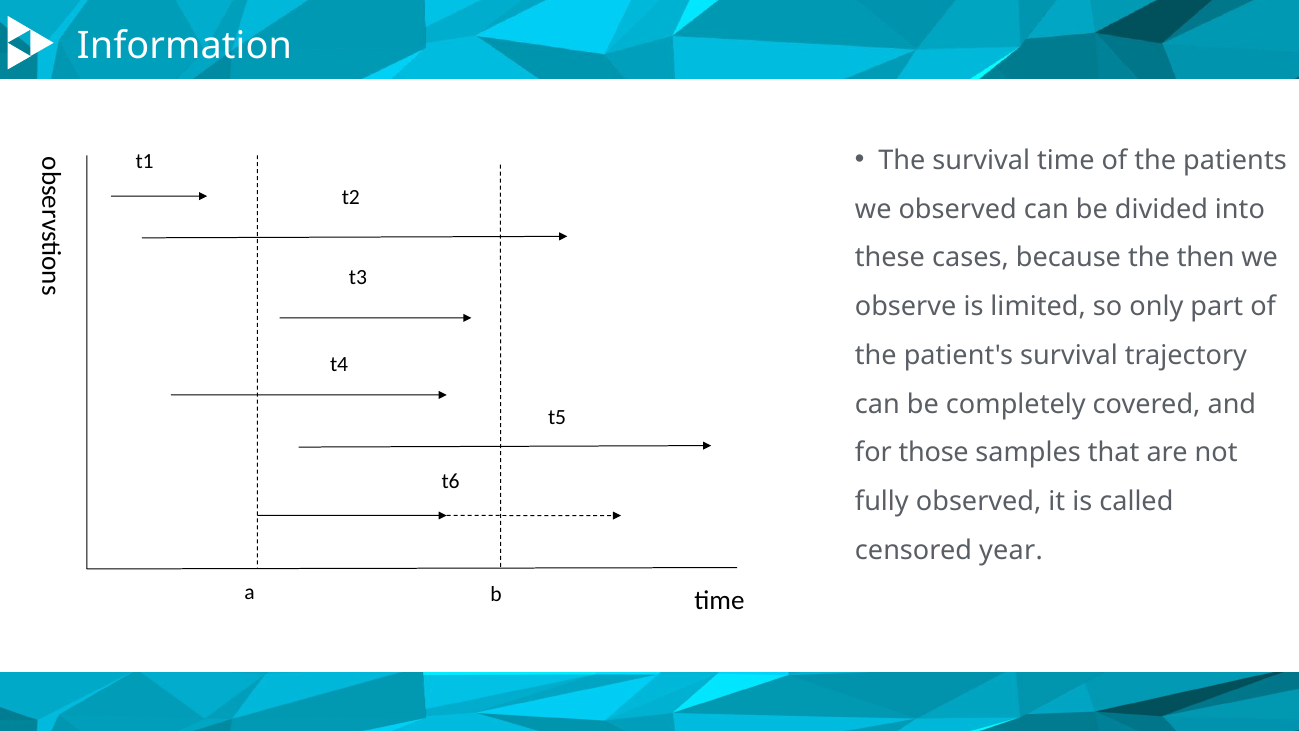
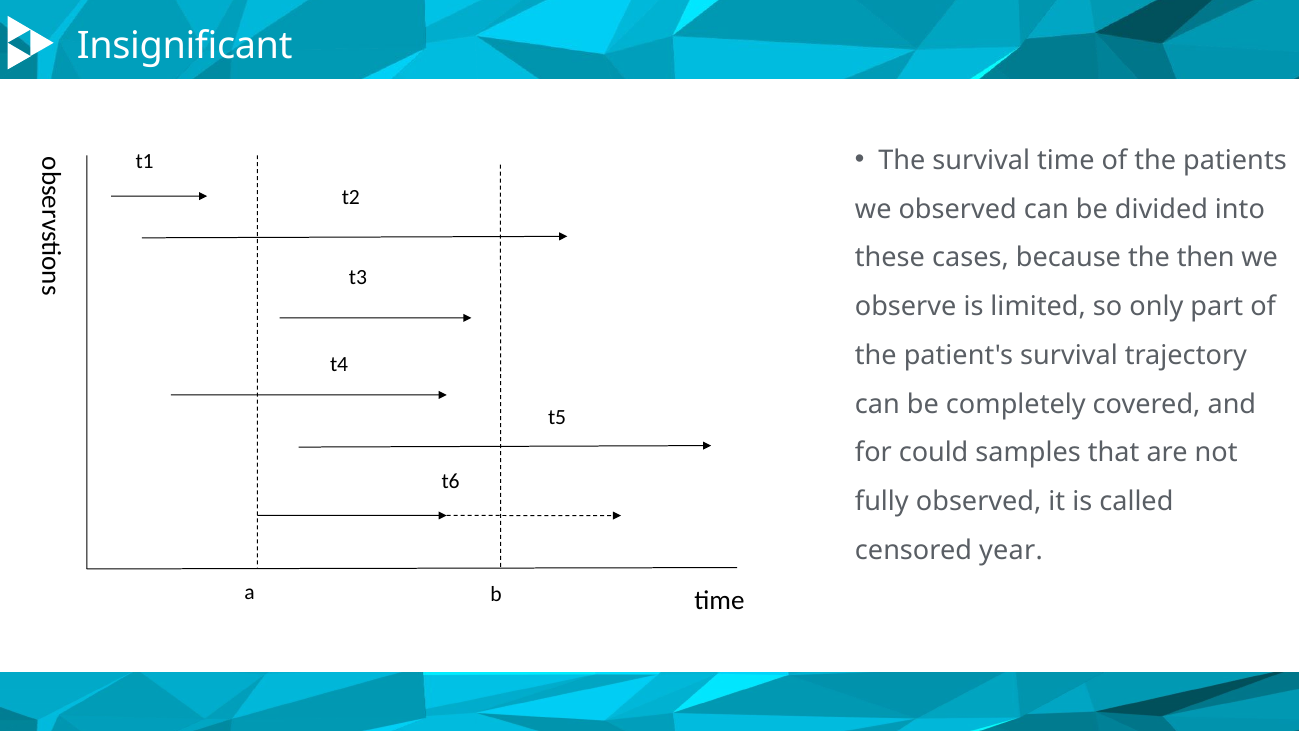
Information: Information -> Insignificant
those: those -> could
